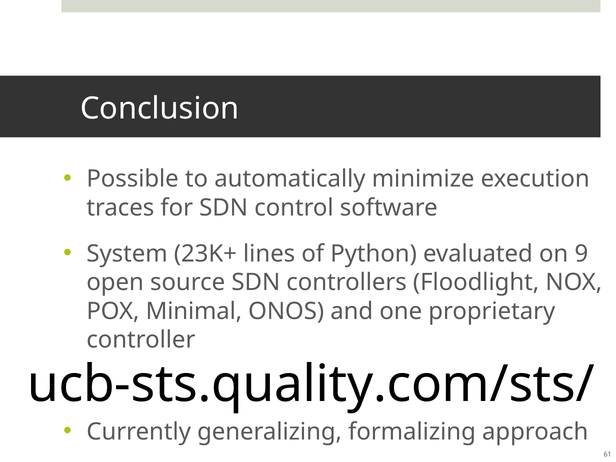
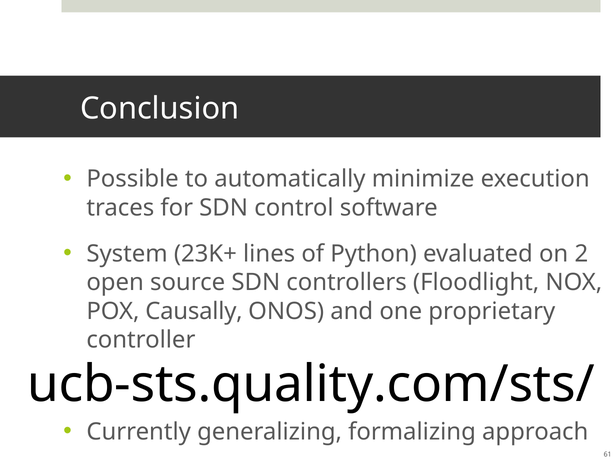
9: 9 -> 2
Minimal: Minimal -> Causally
